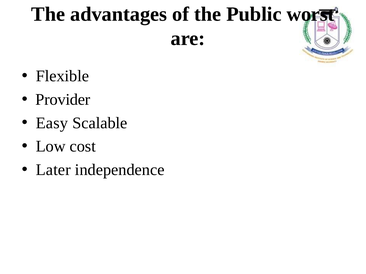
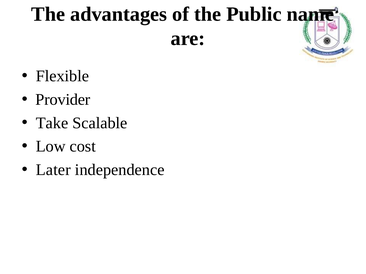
worst: worst -> name
Easy: Easy -> Take
